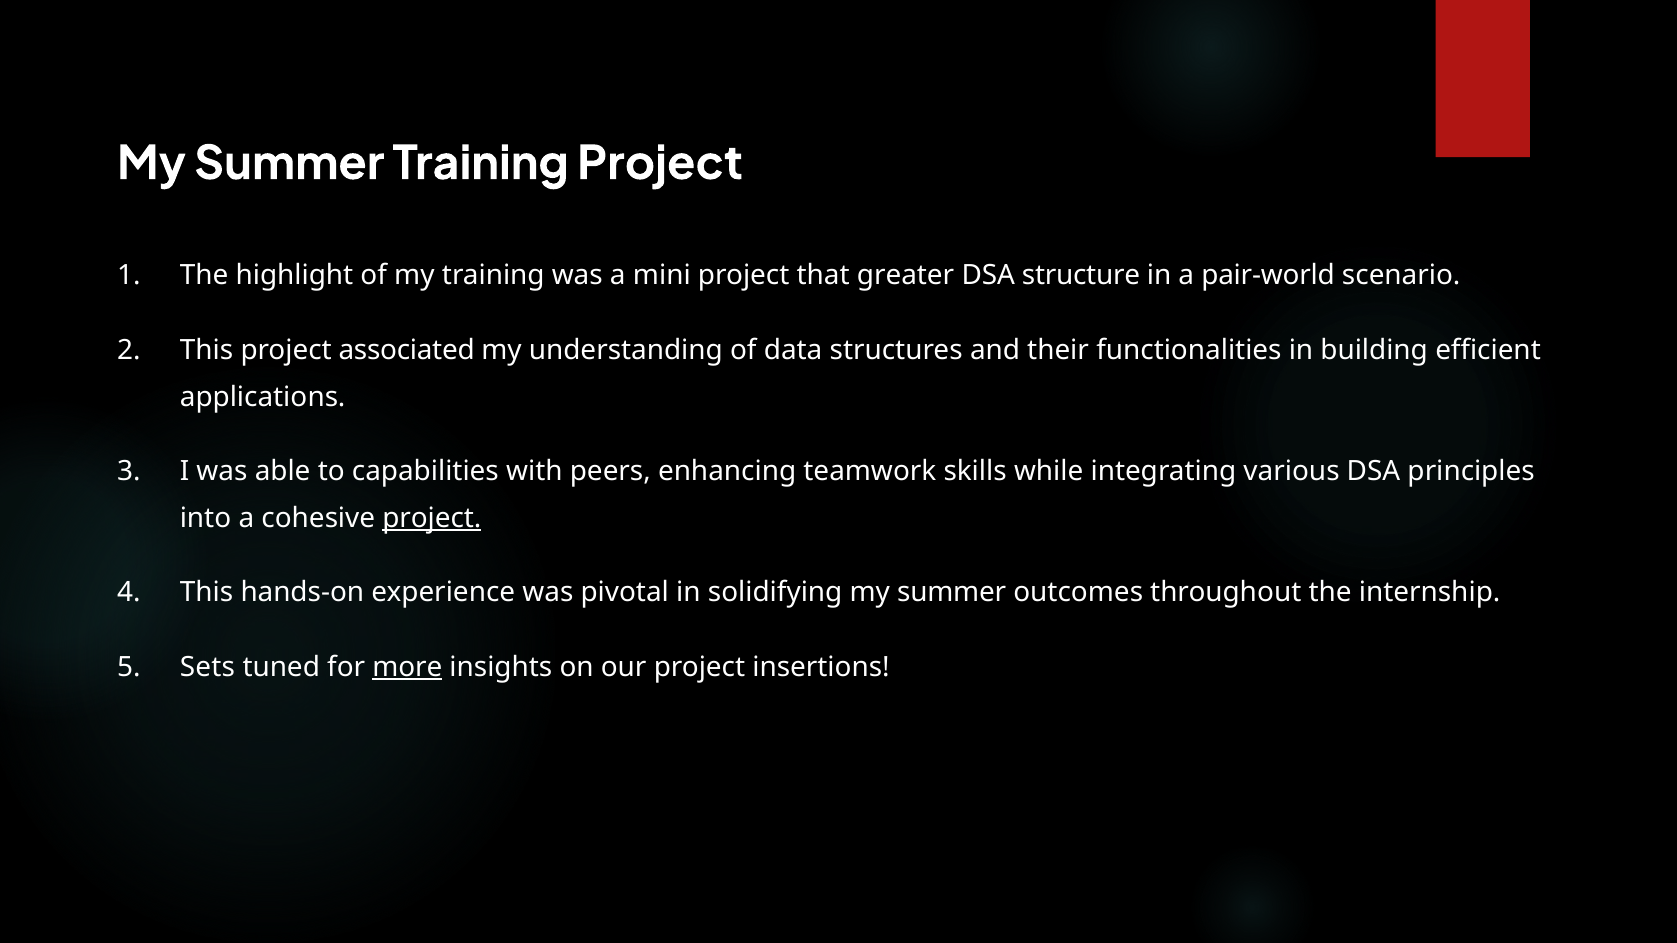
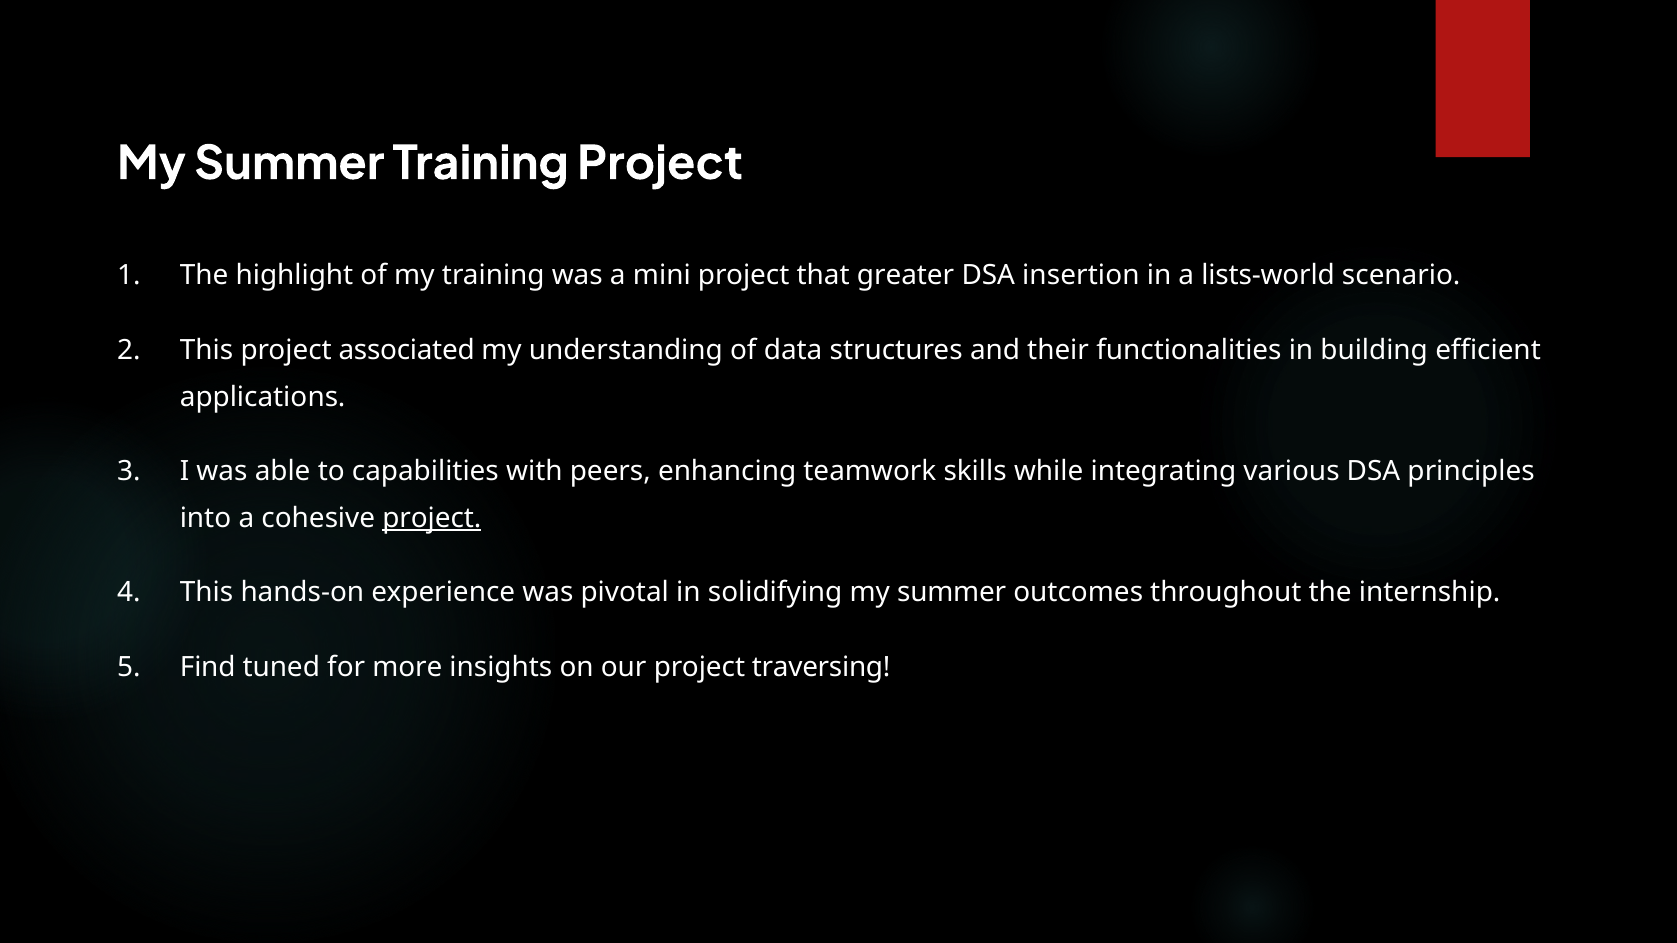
structure: structure -> insertion
pair-world: pair-world -> lists-world
Sets: Sets -> Find
more underline: present -> none
insertions: insertions -> traversing
